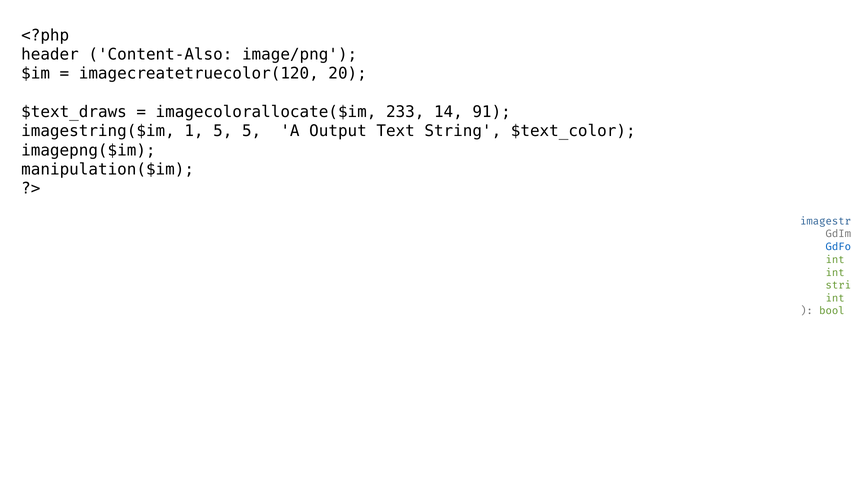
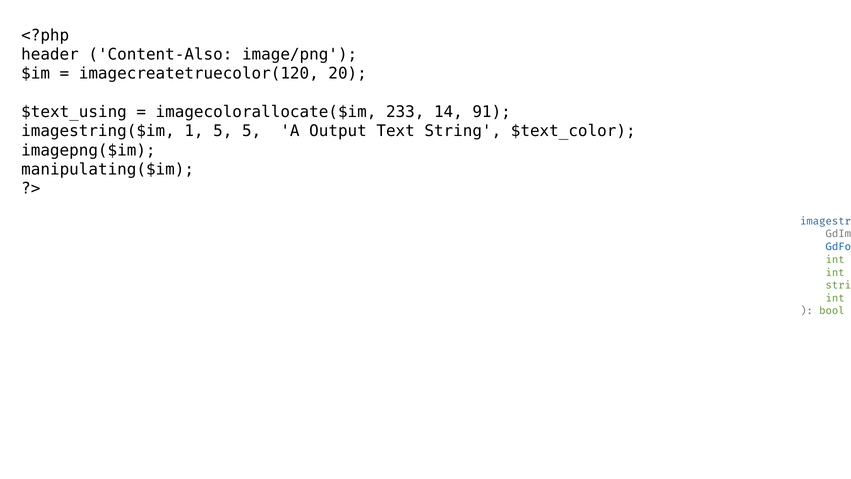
$text_draws: $text_draws -> $text_using
manipulation($im: manipulation($im -> manipulating($im
